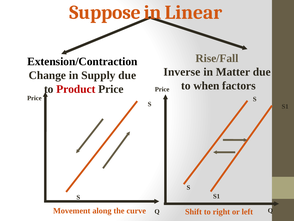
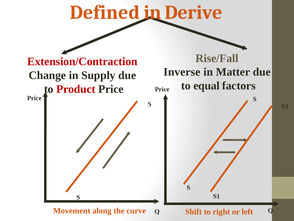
Suppose: Suppose -> Defined
Linear: Linear -> Derive
Extension/Contraction colour: black -> red
when: when -> equal
